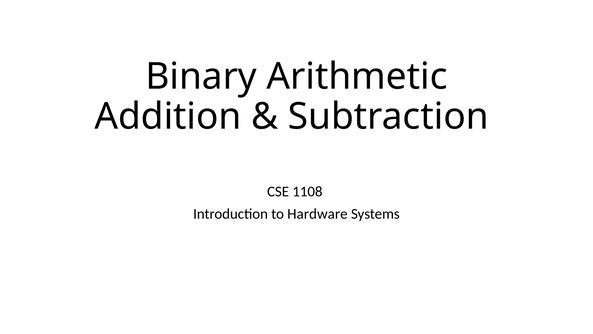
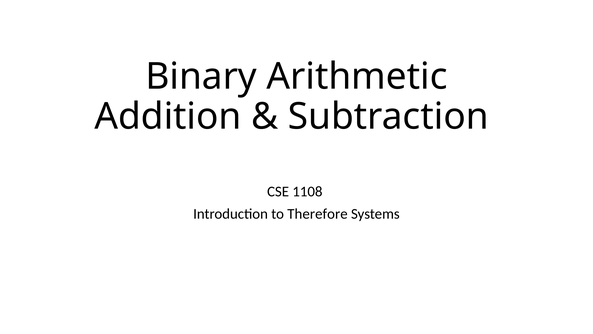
Hardware: Hardware -> Therefore
